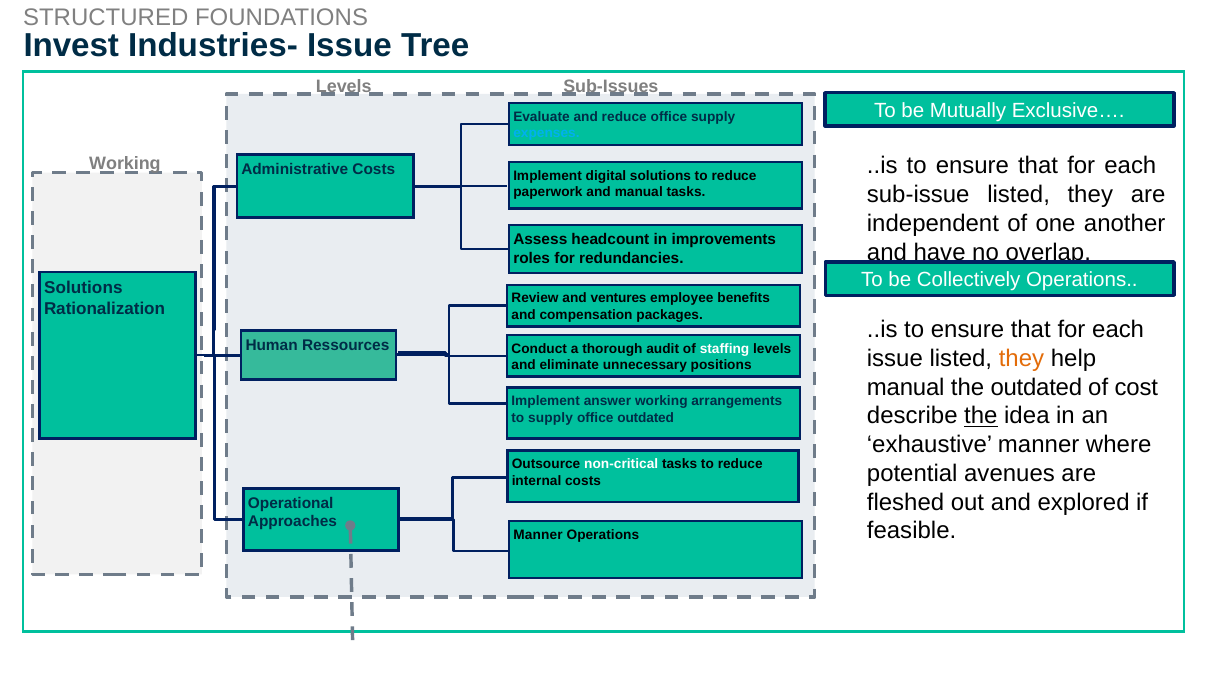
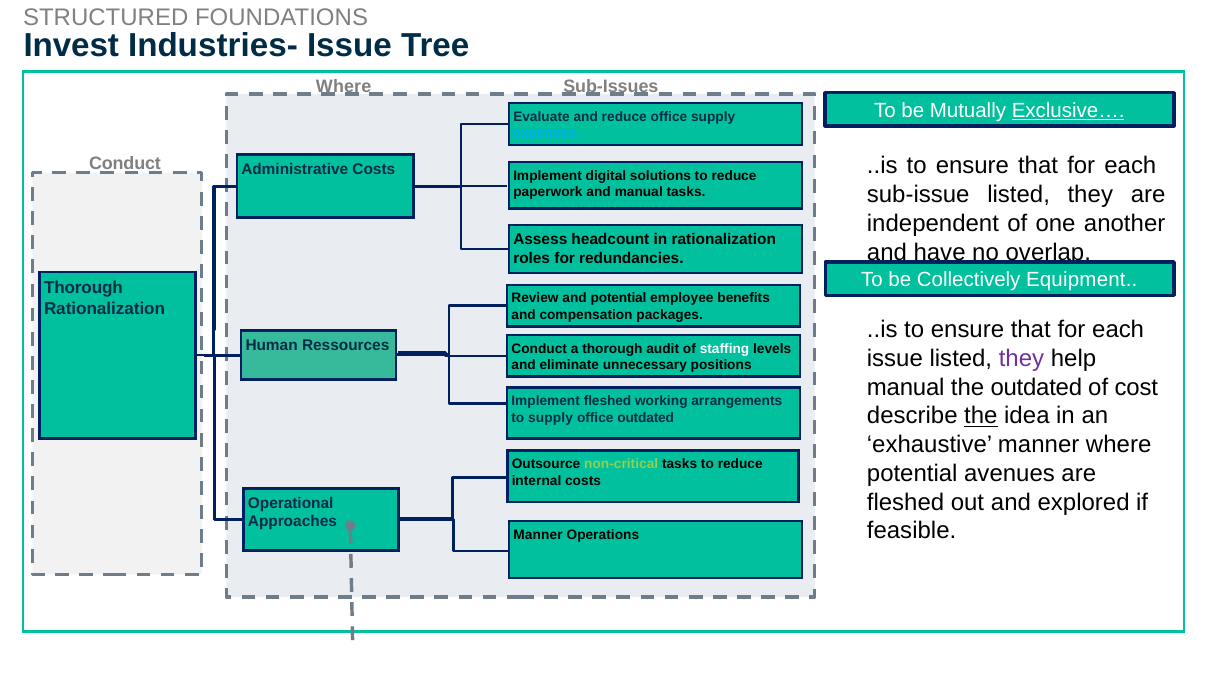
Levels at (344, 86): Levels -> Where
Exclusive… underline: none -> present
Working at (125, 163): Working -> Conduct
in improvements: improvements -> rationalization
Collectively Operations: Operations -> Equipment
Solutions at (83, 288): Solutions -> Thorough
and ventures: ventures -> potential
they at (1021, 358) colour: orange -> purple
Implement answer: answer -> fleshed
non-critical colour: white -> light green
